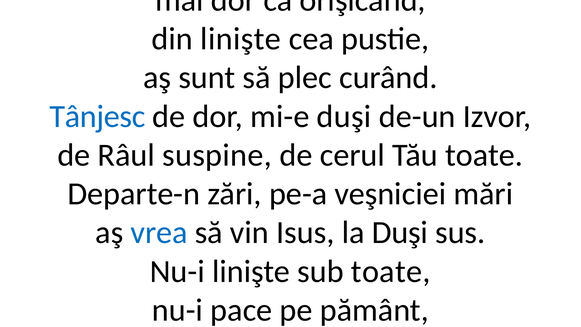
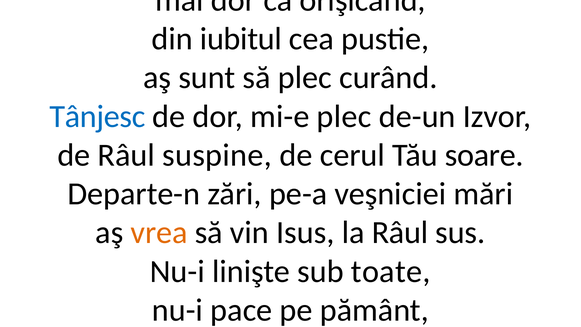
din linişte: linişte -> iubitul
mi-e duşi: duşi -> plec
Tău toate: toate -> soare
vrea colour: blue -> orange
la Duşi: Duşi -> Râul
